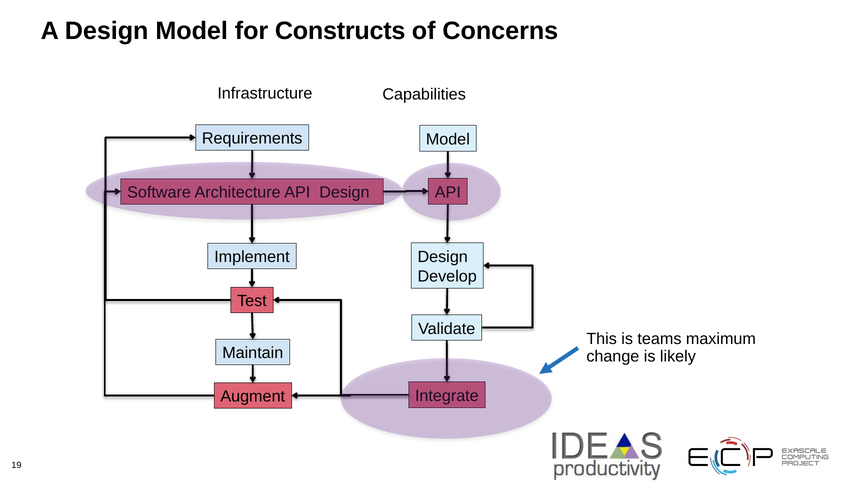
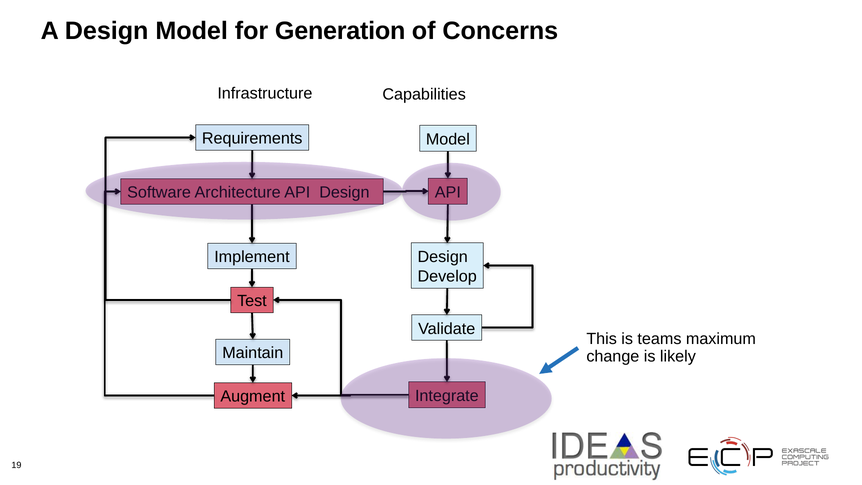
Constructs: Constructs -> Generation
